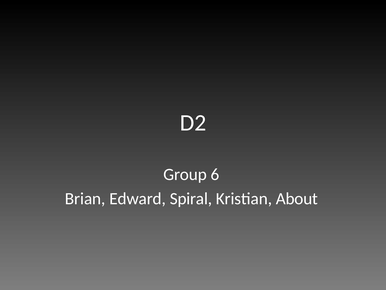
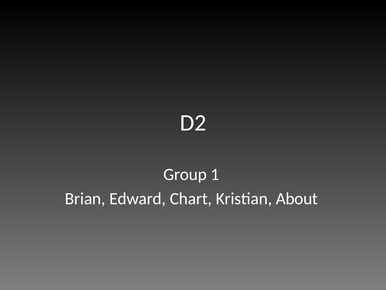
6: 6 -> 1
Spiral: Spiral -> Chart
